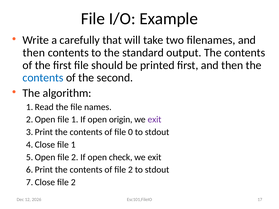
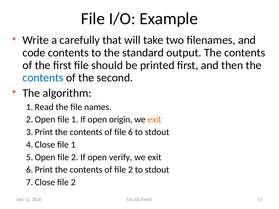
then at (34, 53): then -> code
exit at (155, 120) colour: purple -> orange
0: 0 -> 6
check: check -> verify
